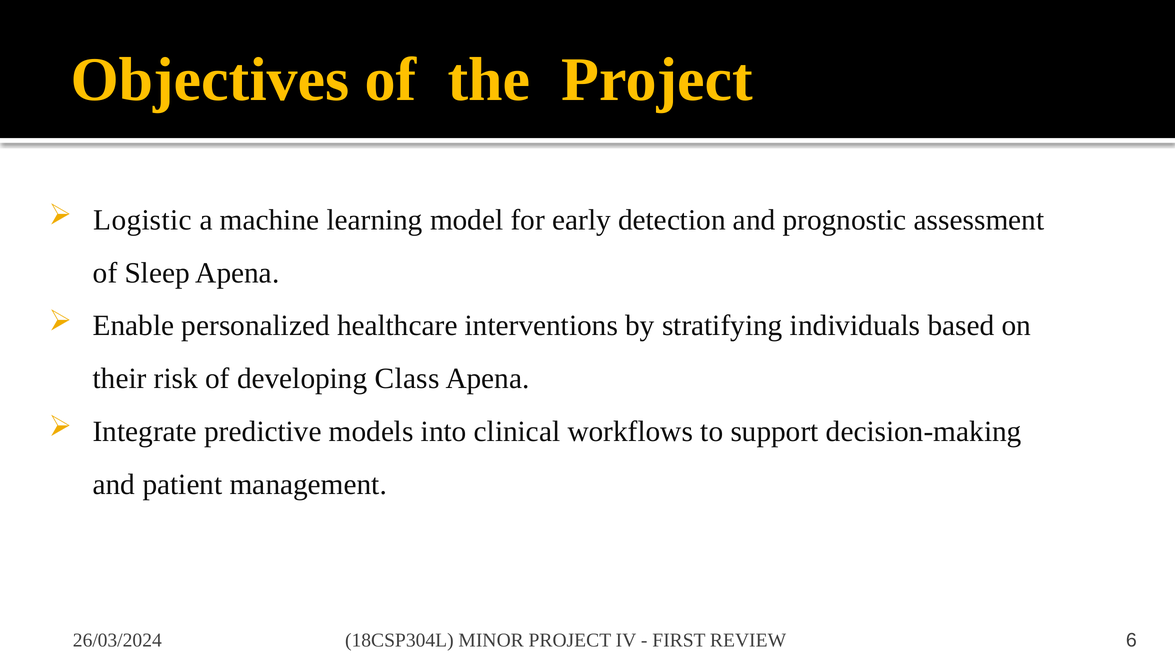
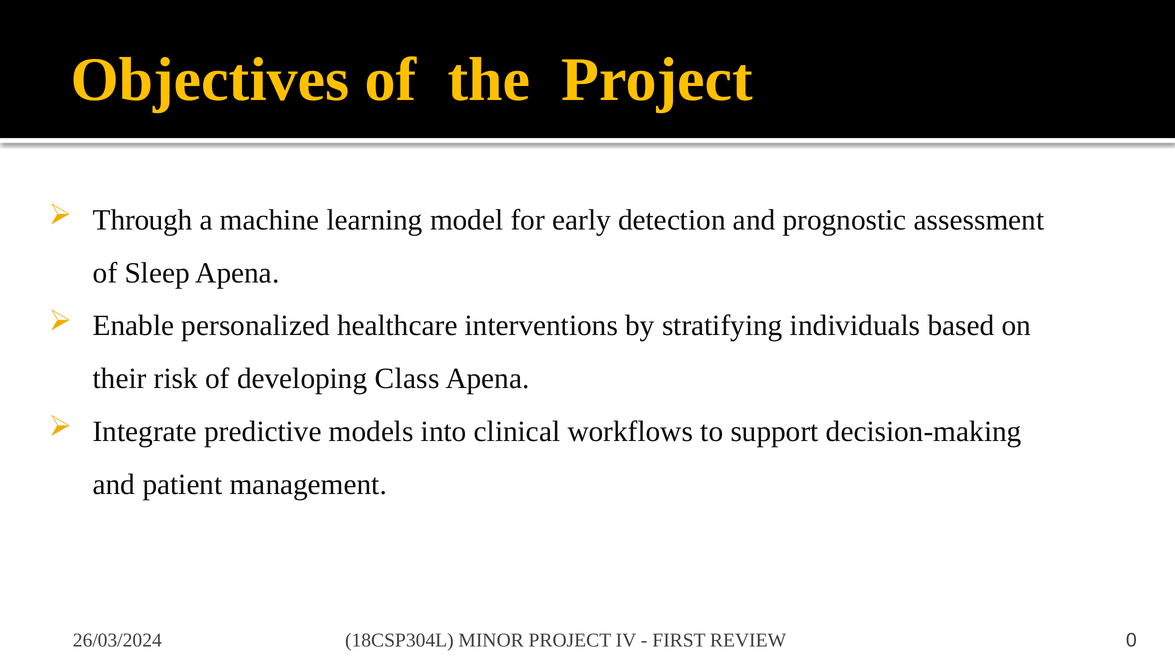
Logistic: Logistic -> Through
6: 6 -> 0
